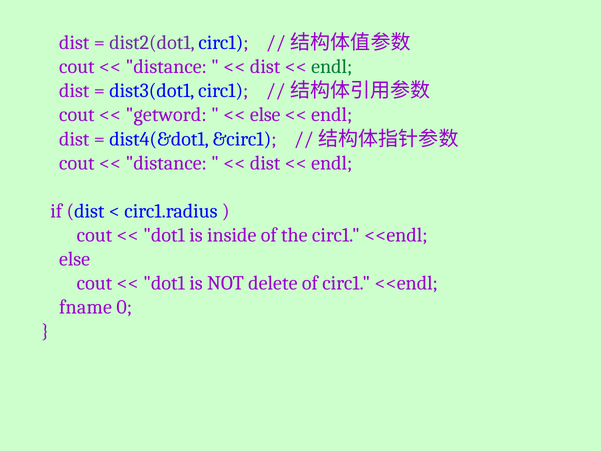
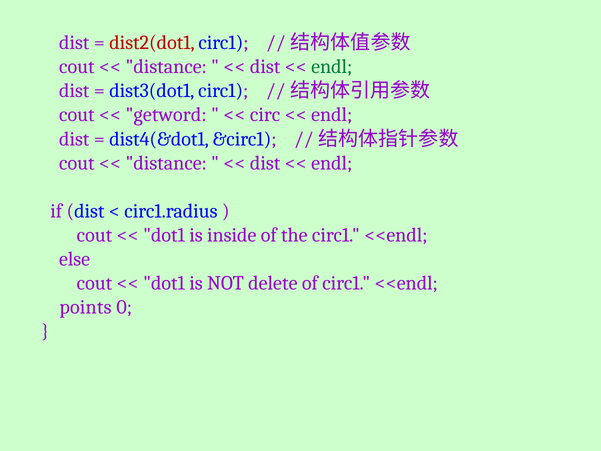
dist2(dot1 colour: purple -> red
else at (265, 115): else -> circ
fname: fname -> points
